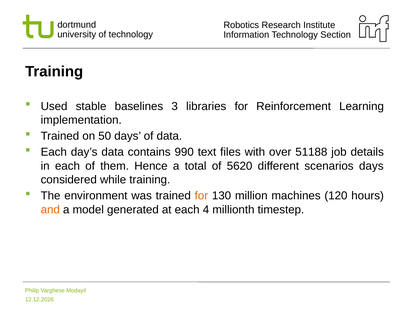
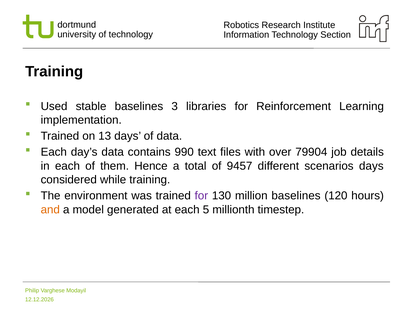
50: 50 -> 13
51188: 51188 -> 79904
5620: 5620 -> 9457
for at (201, 196) colour: orange -> purple
million machines: machines -> baselines
4: 4 -> 5
